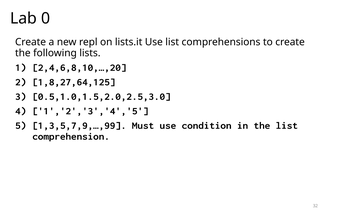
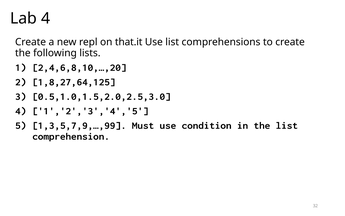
Lab 0: 0 -> 4
lists.it: lists.it -> that.it
